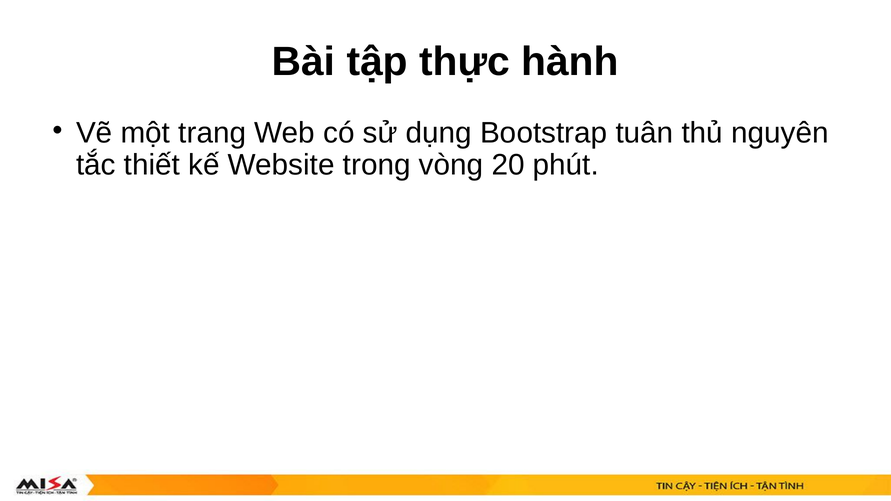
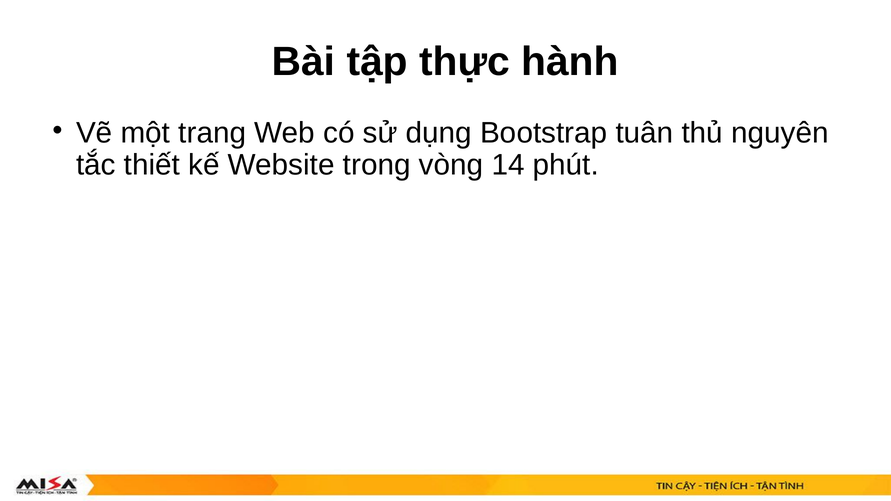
20: 20 -> 14
